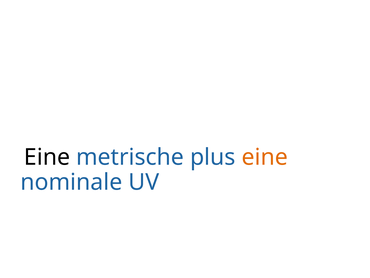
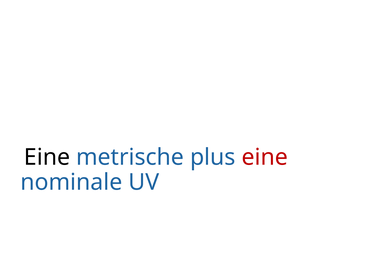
eine at (265, 157) colour: orange -> red
